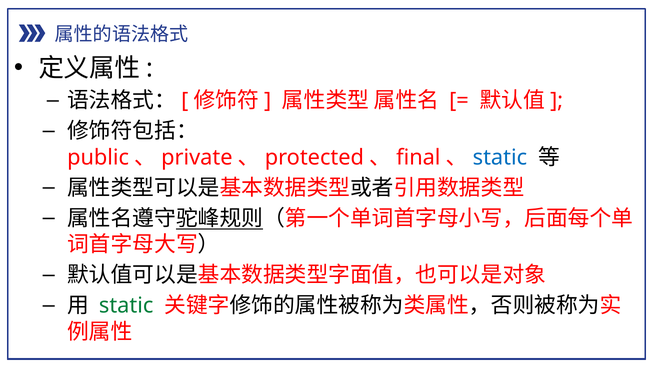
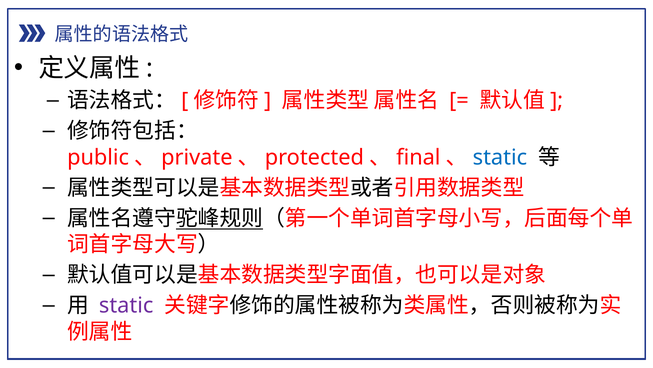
static at (126, 305) colour: green -> purple
